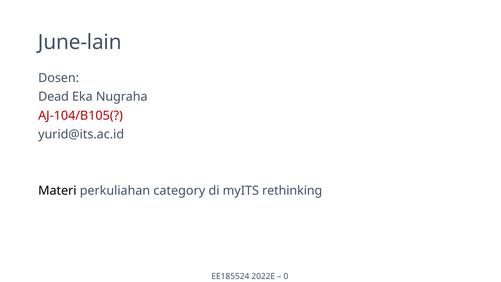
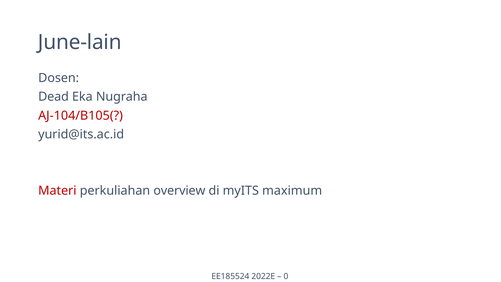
Materi colour: black -> red
category: category -> overview
rethinking: rethinking -> maximum
